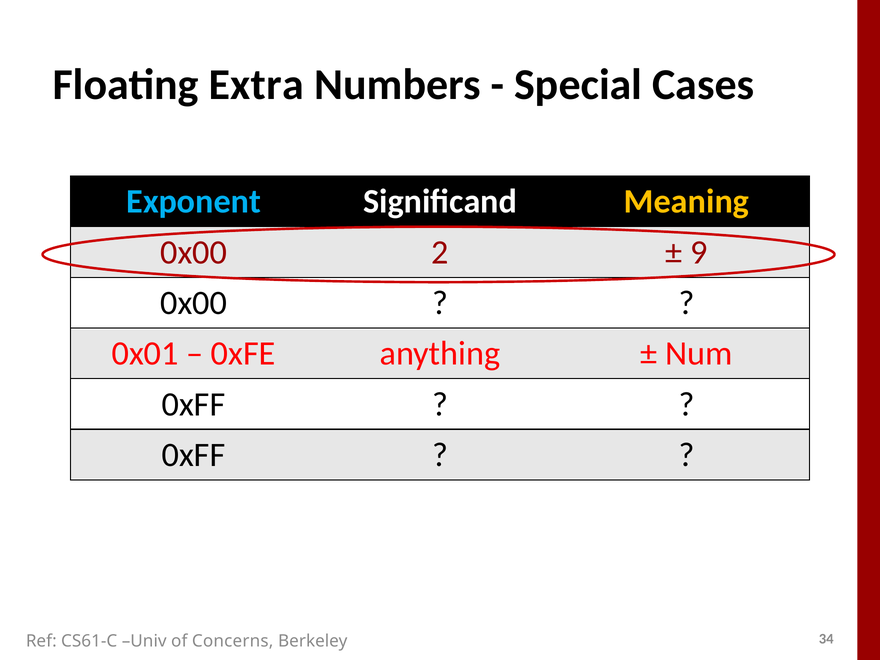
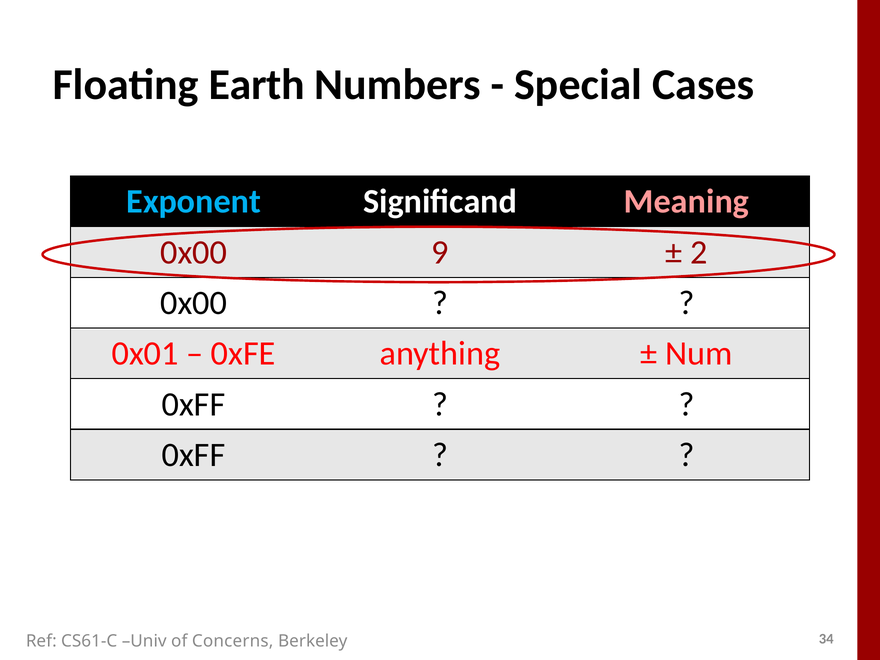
Extra: Extra -> Earth
Meaning colour: yellow -> pink
2: 2 -> 9
9: 9 -> 2
